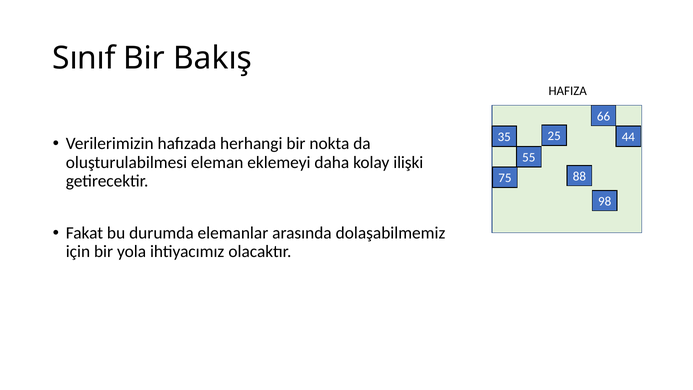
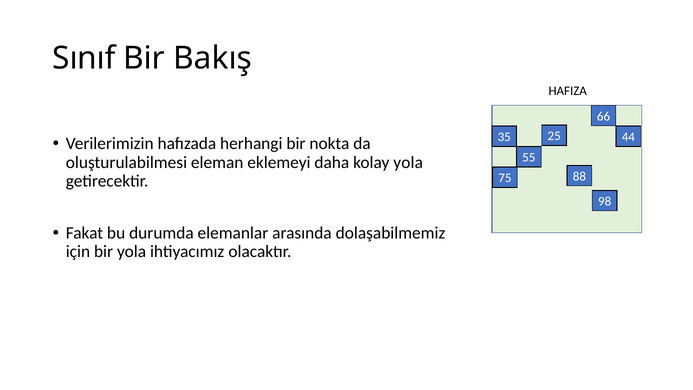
kolay ilişki: ilişki -> yola
